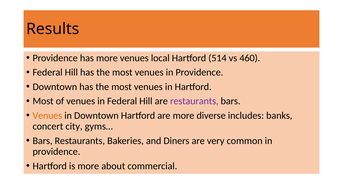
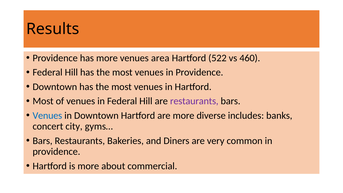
local: local -> area
514: 514 -> 522
Venues at (47, 116) colour: orange -> blue
